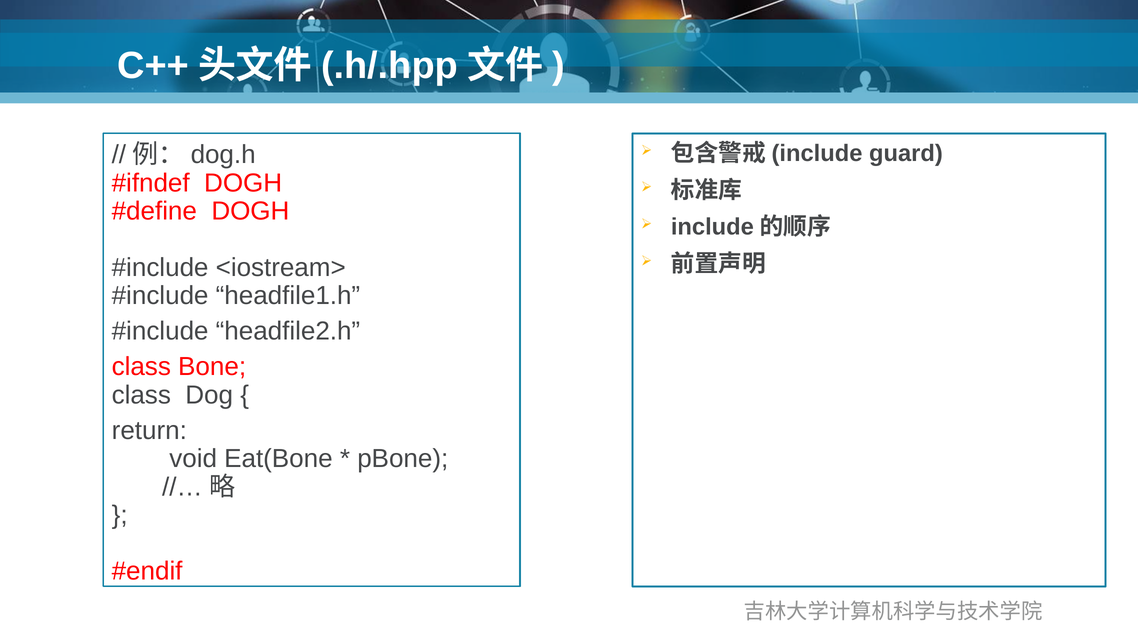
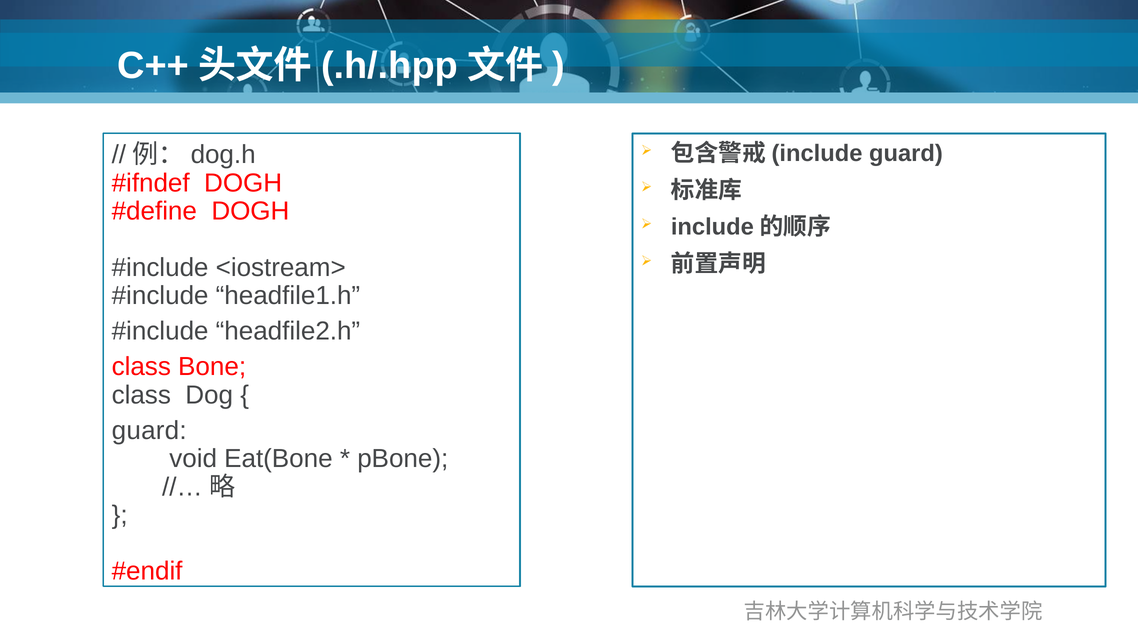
return at (149, 431): return -> guard
